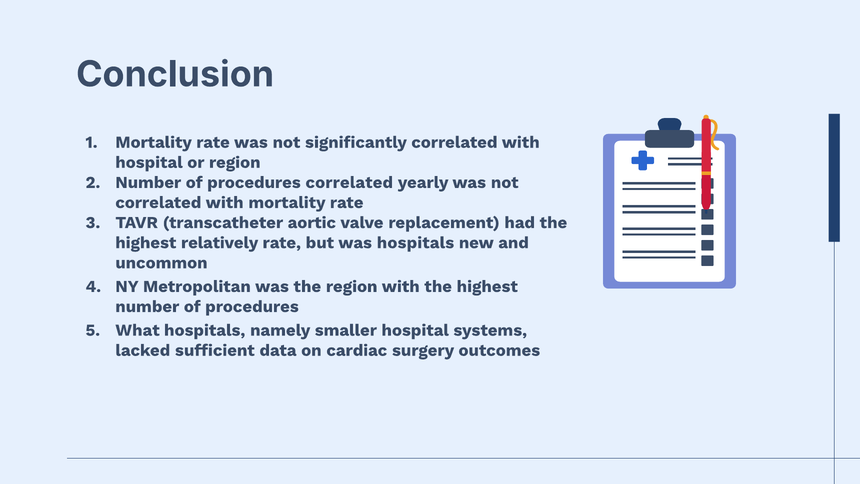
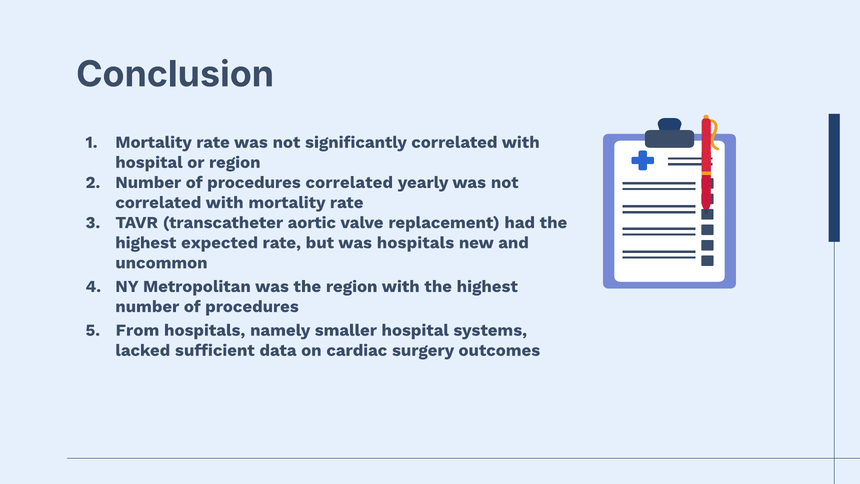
relatively: relatively -> expected
What: What -> From
